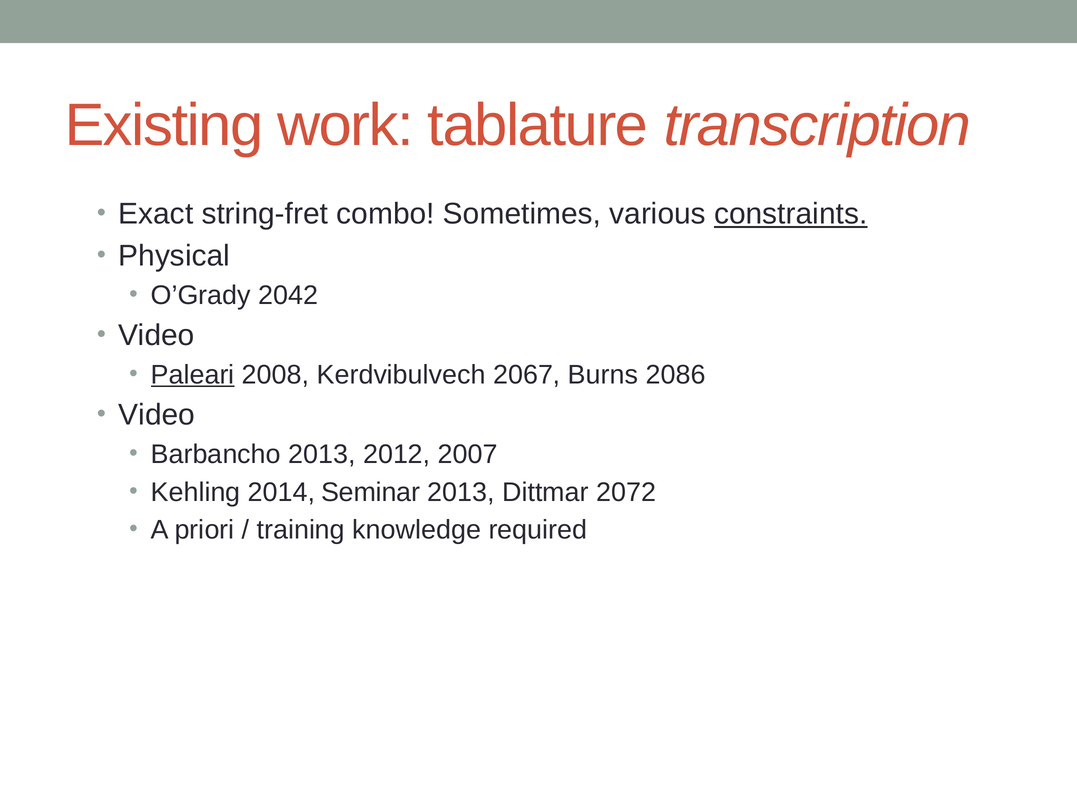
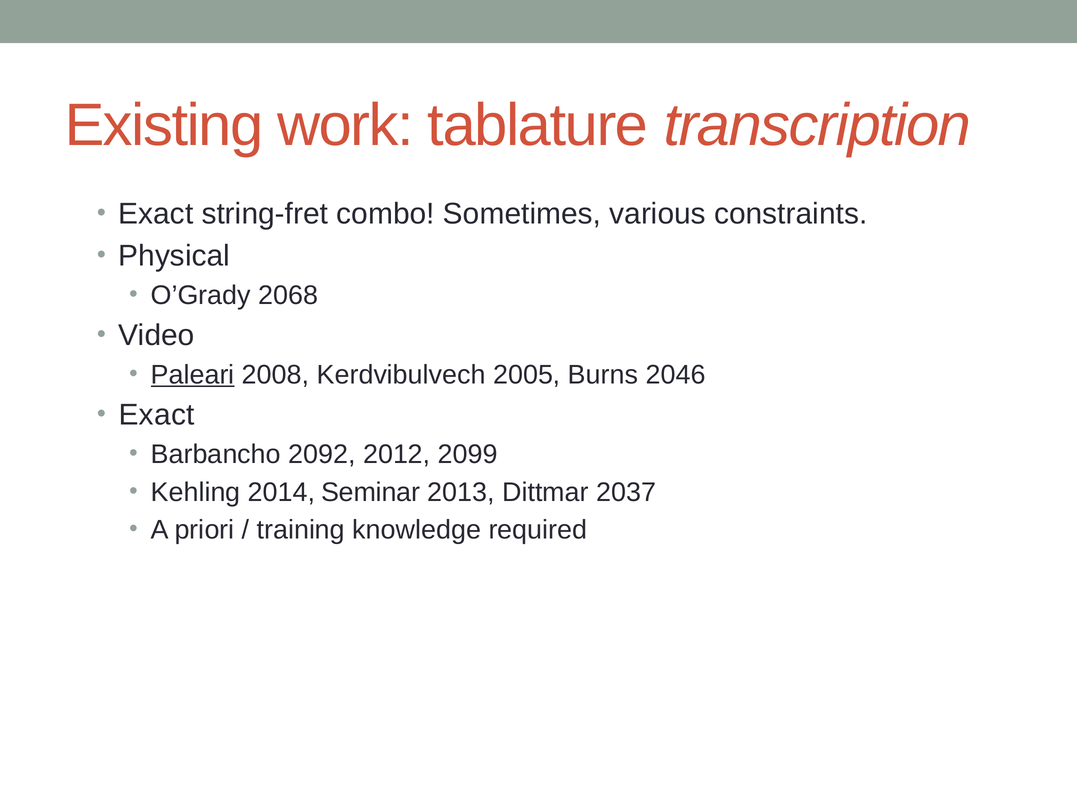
constraints underline: present -> none
2042: 2042 -> 2068
2067: 2067 -> 2005
2086: 2086 -> 2046
Video at (157, 415): Video -> Exact
Barbancho 2013: 2013 -> 2092
2007: 2007 -> 2099
2072: 2072 -> 2037
